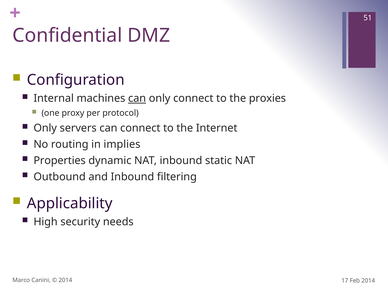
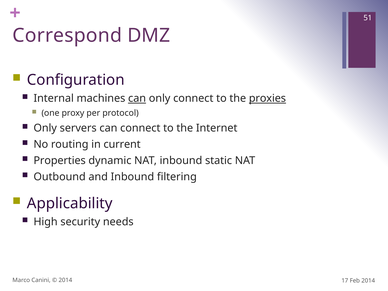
Confidential: Confidential -> Correspond
proxies underline: none -> present
implies: implies -> current
